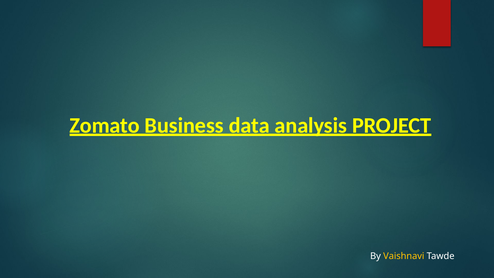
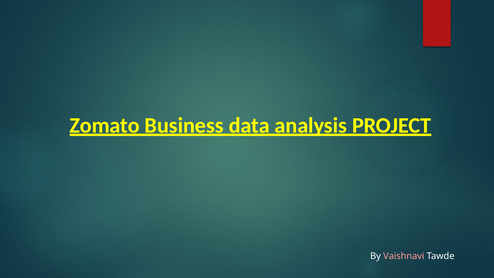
Vaishnavi colour: yellow -> pink
